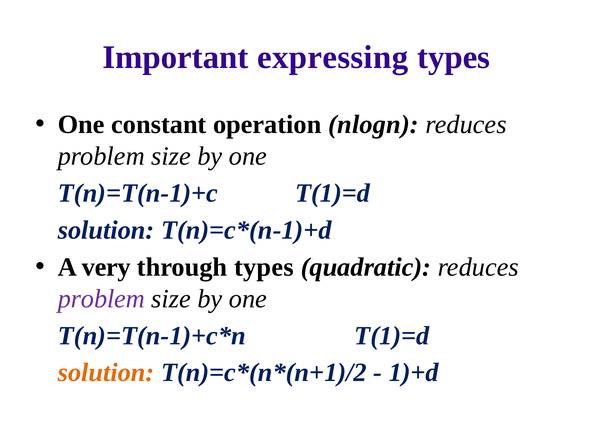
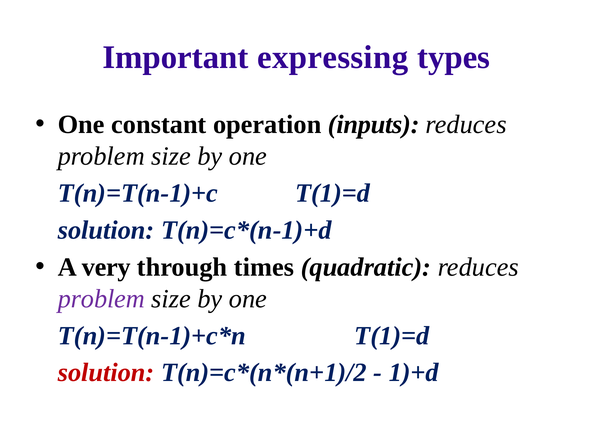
nlogn: nlogn -> inputs
through types: types -> times
solution at (106, 372) colour: orange -> red
